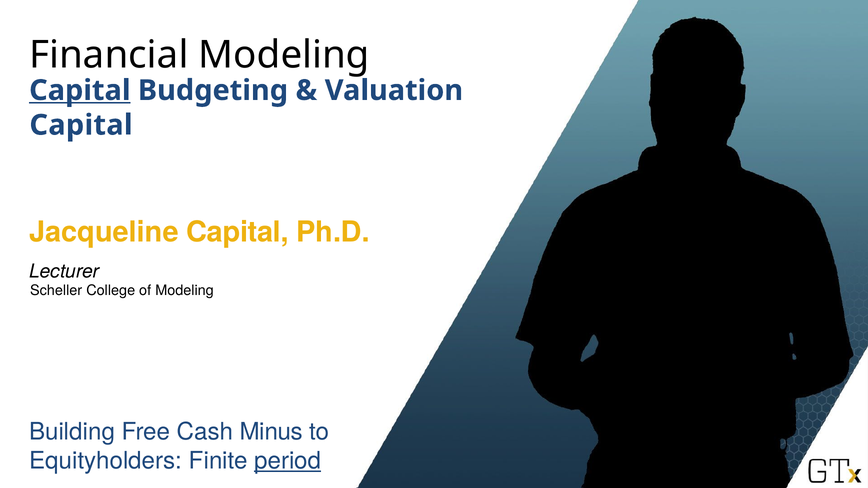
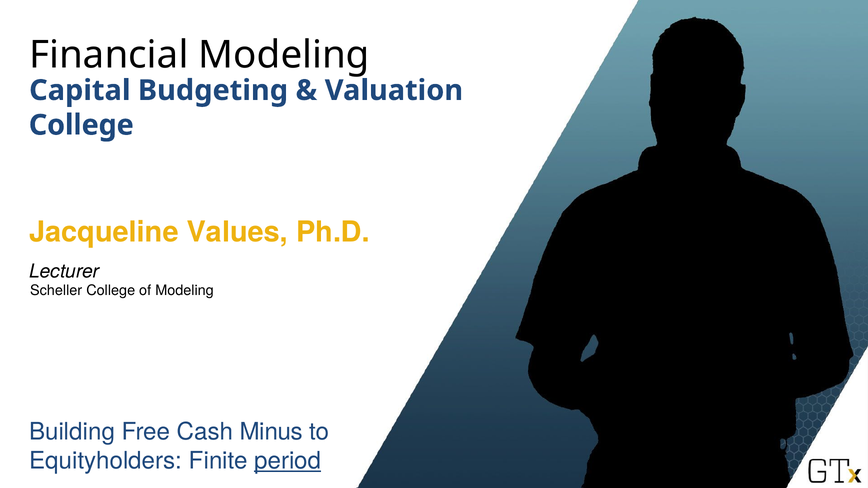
Capital at (80, 90) underline: present -> none
Capital at (81, 125): Capital -> College
Jacqueline Capital: Capital -> Values
